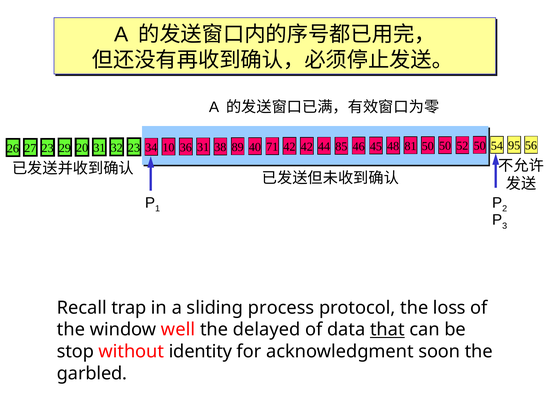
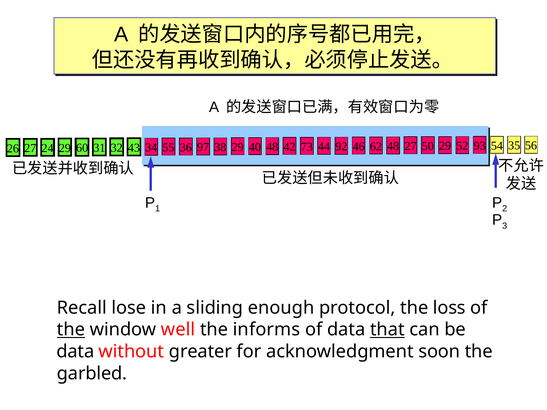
27 23: 23 -> 24
20: 20 -> 60
32 23: 23 -> 43
10: 10 -> 55
36 31: 31 -> 97
38 89: 89 -> 29
40 71: 71 -> 48
42 42: 42 -> 73
85: 85 -> 92
45: 45 -> 62
48 81: 81 -> 27
50 50: 50 -> 29
52 50: 50 -> 93
95: 95 -> 35
trap: trap -> lose
process: process -> enough
the at (71, 330) underline: none -> present
delayed: delayed -> informs
stop at (75, 352): stop -> data
identity: identity -> greater
